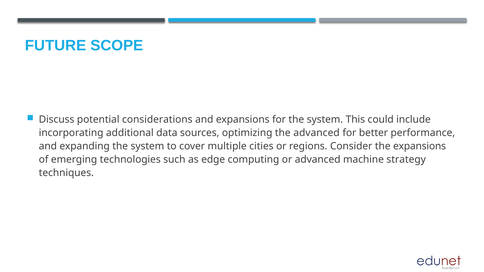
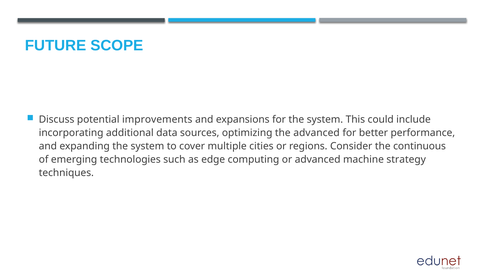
considerations: considerations -> improvements
the expansions: expansions -> continuous
